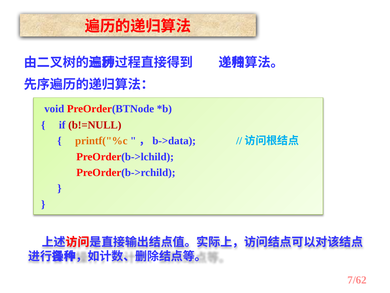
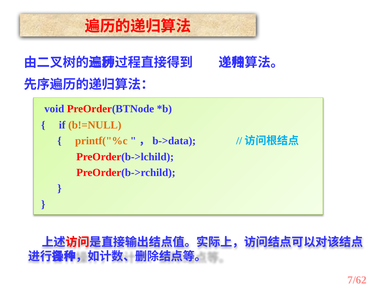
b!=NULL colour: red -> orange
